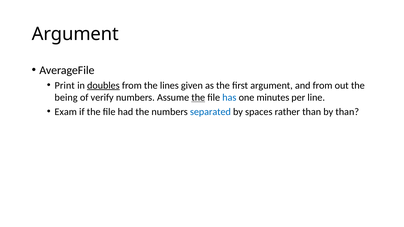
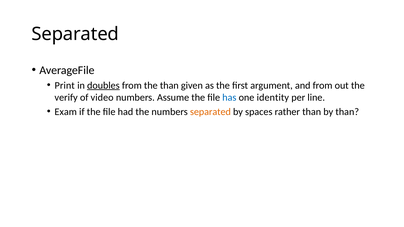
Argument at (75, 34): Argument -> Separated
the lines: lines -> than
being: being -> verify
verify: verify -> video
the at (198, 98) underline: present -> none
minutes: minutes -> identity
separated at (210, 112) colour: blue -> orange
